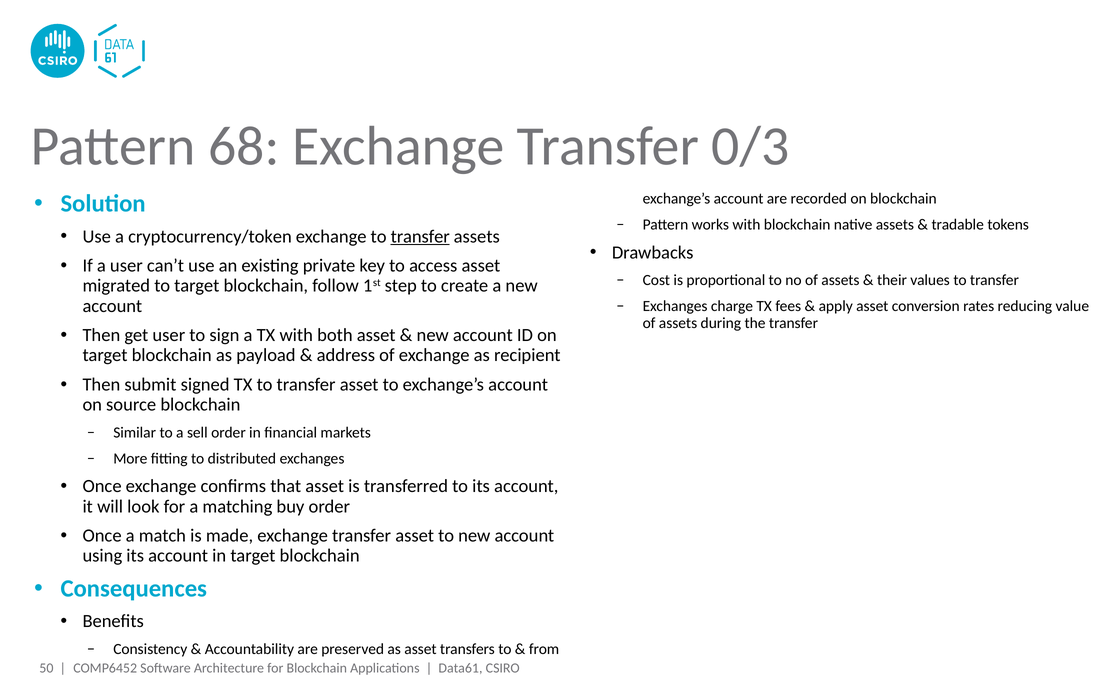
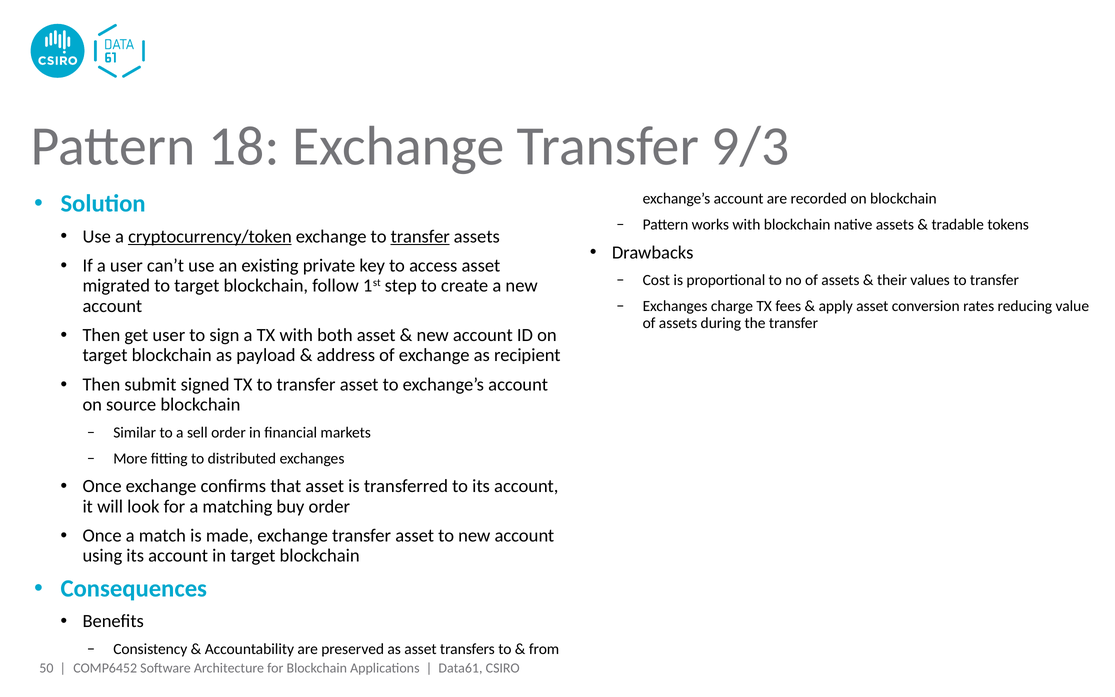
68: 68 -> 18
0/3: 0/3 -> 9/3
cryptocurrency/token underline: none -> present
